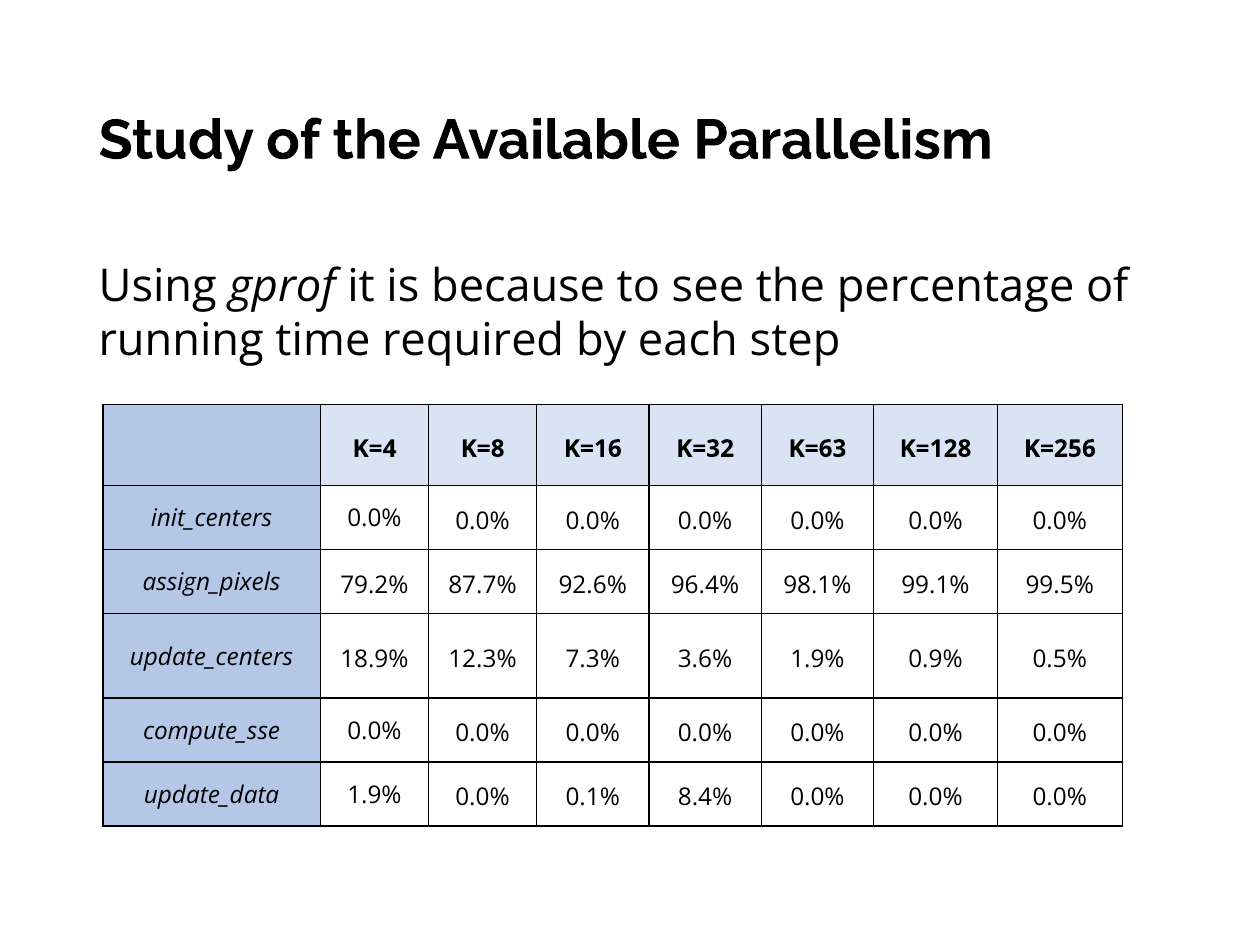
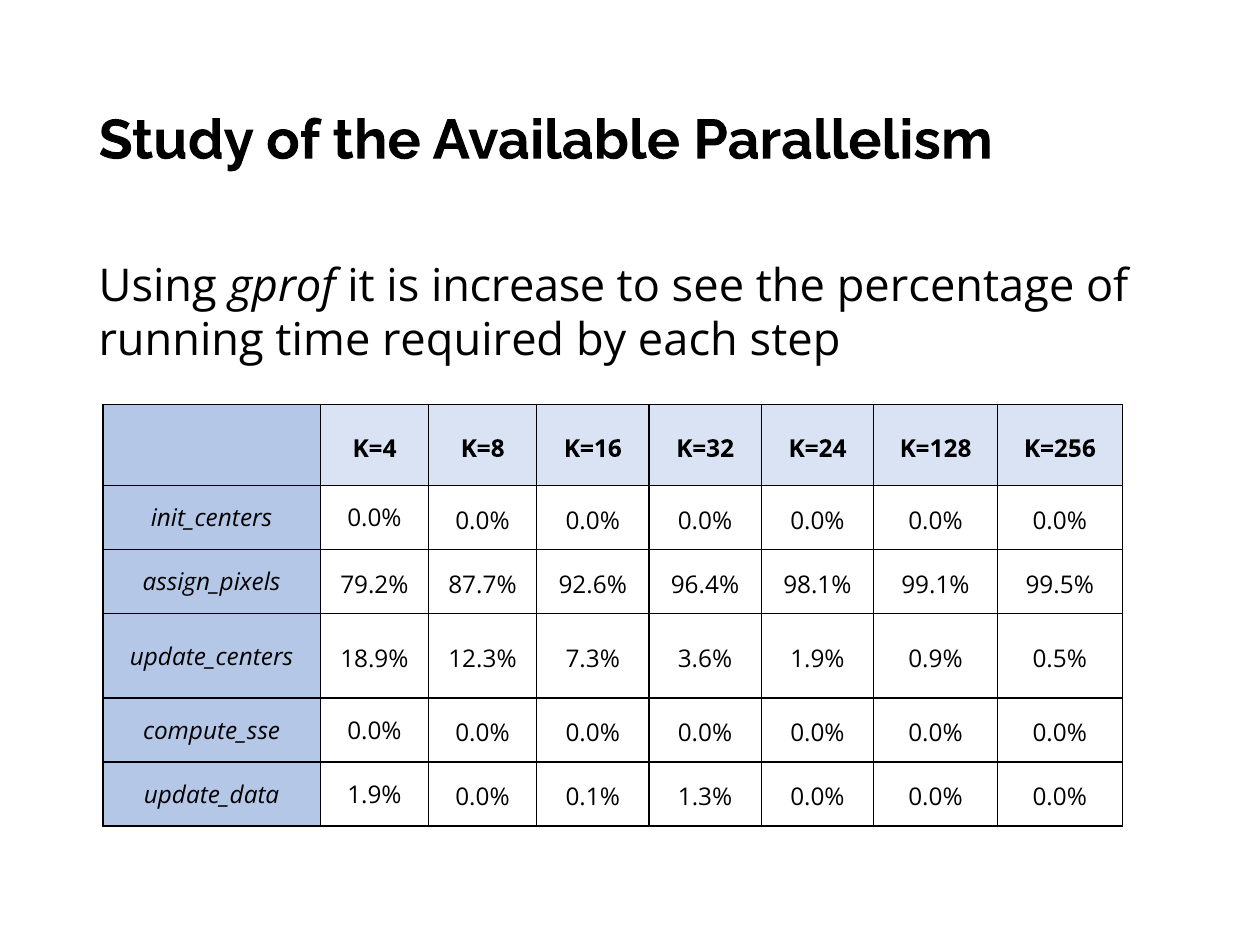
because: because -> increase
K=63: K=63 -> K=24
8.4%: 8.4% -> 1.3%
